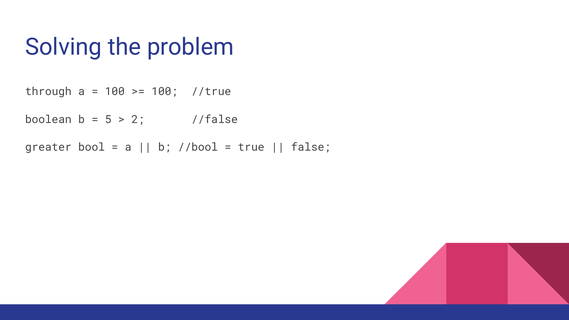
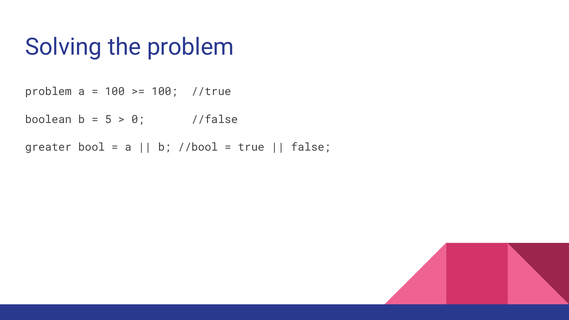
through at (48, 92): through -> problem
2: 2 -> 0
